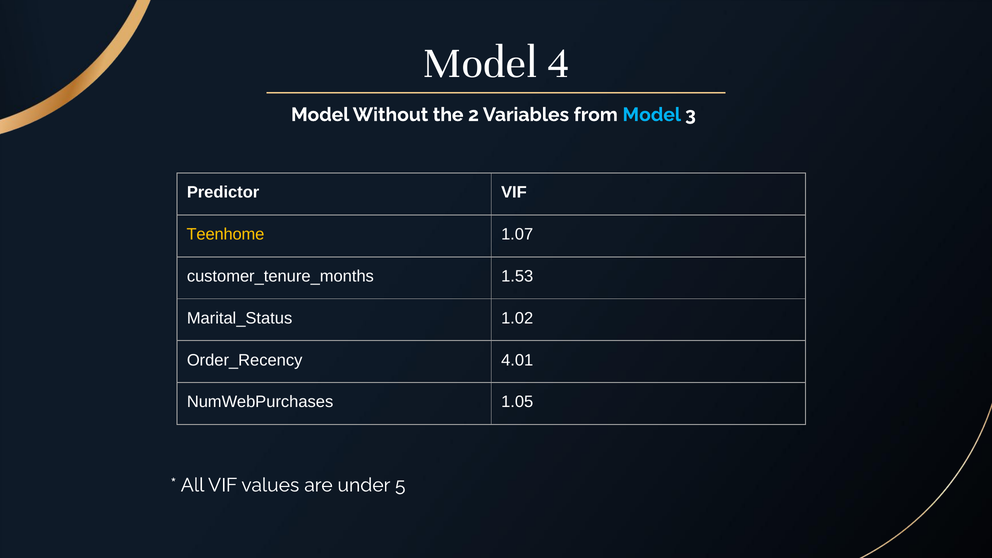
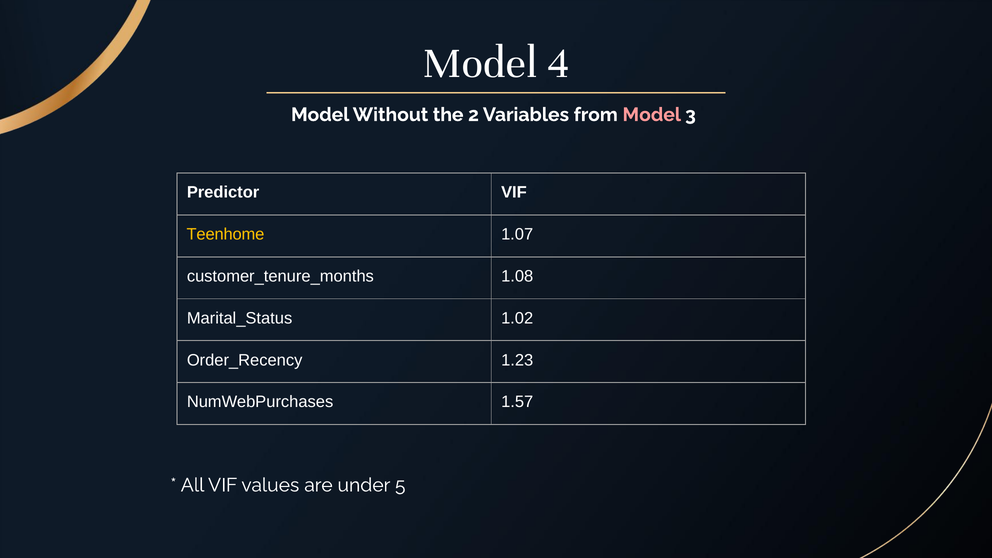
Model at (652, 115) colour: light blue -> pink
1.53: 1.53 -> 1.08
4.01: 4.01 -> 1.23
1.05: 1.05 -> 1.57
